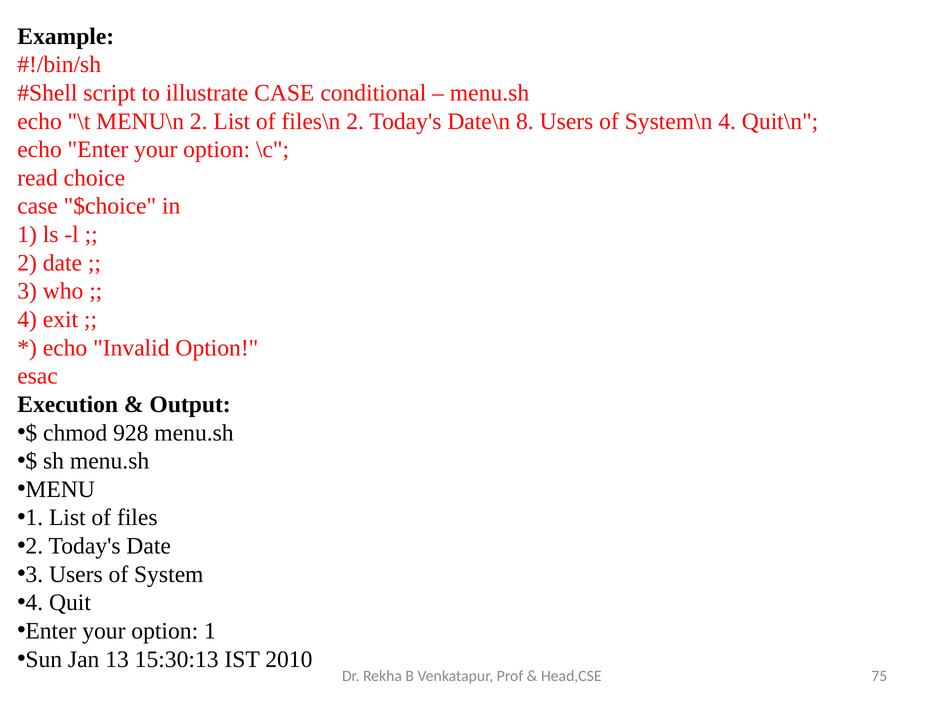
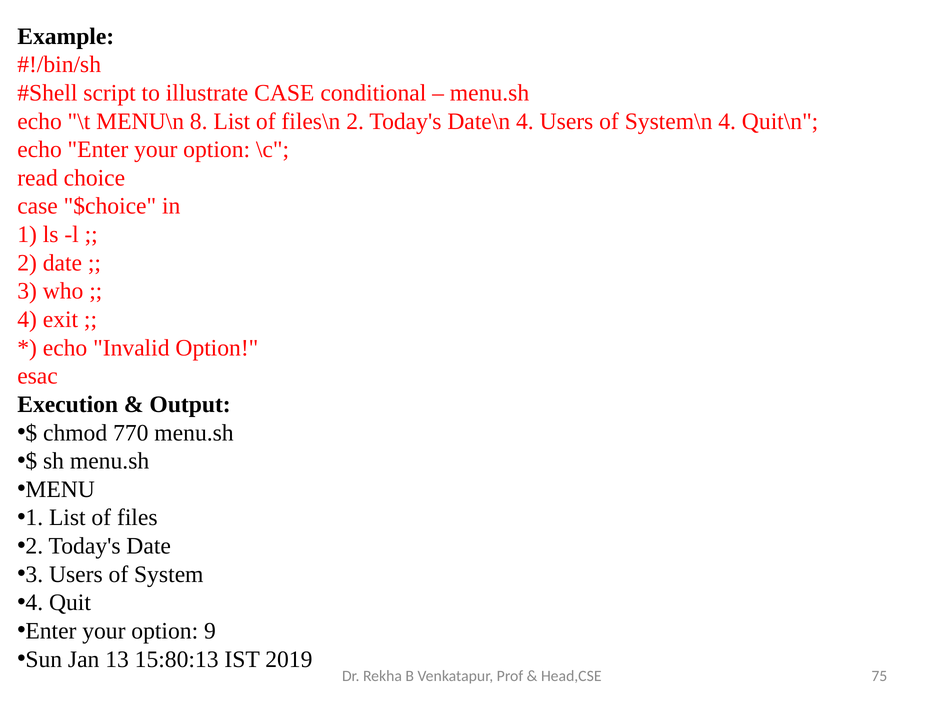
MENU\n 2: 2 -> 8
Date\n 8: 8 -> 4
928: 928 -> 770
option 1: 1 -> 9
15:30:13: 15:30:13 -> 15:80:13
2010: 2010 -> 2019
